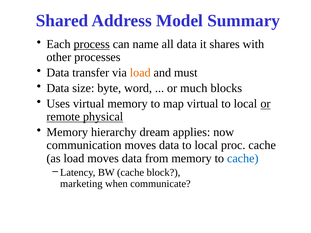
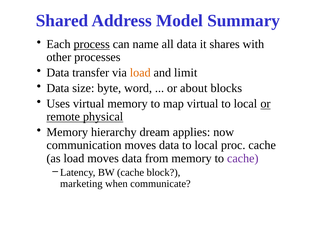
must: must -> limit
much: much -> about
cache at (243, 158) colour: blue -> purple
